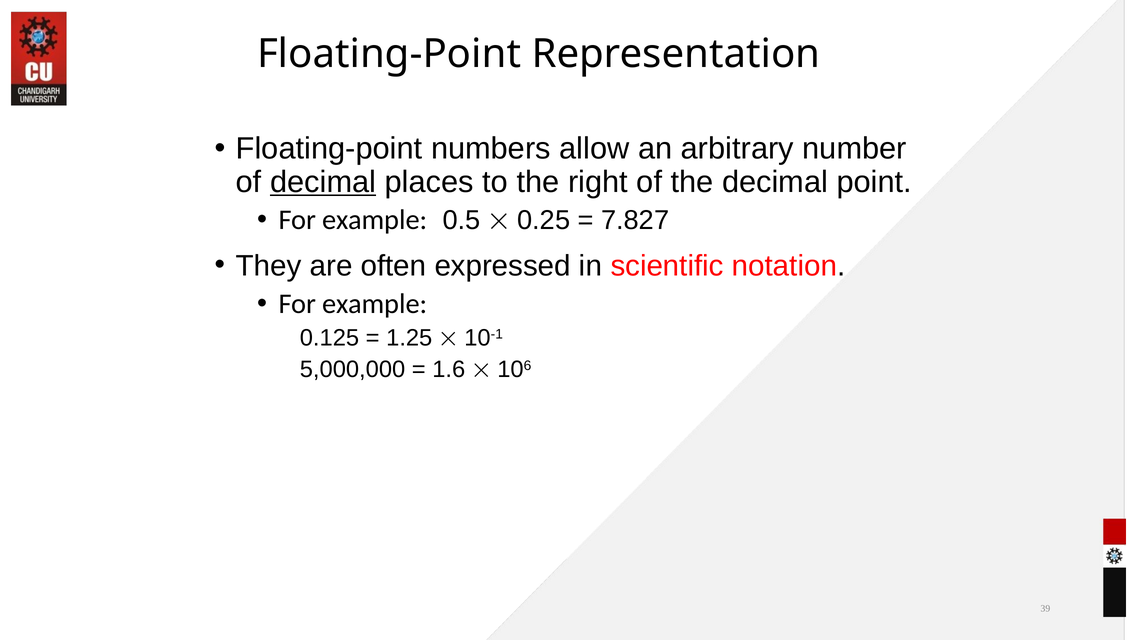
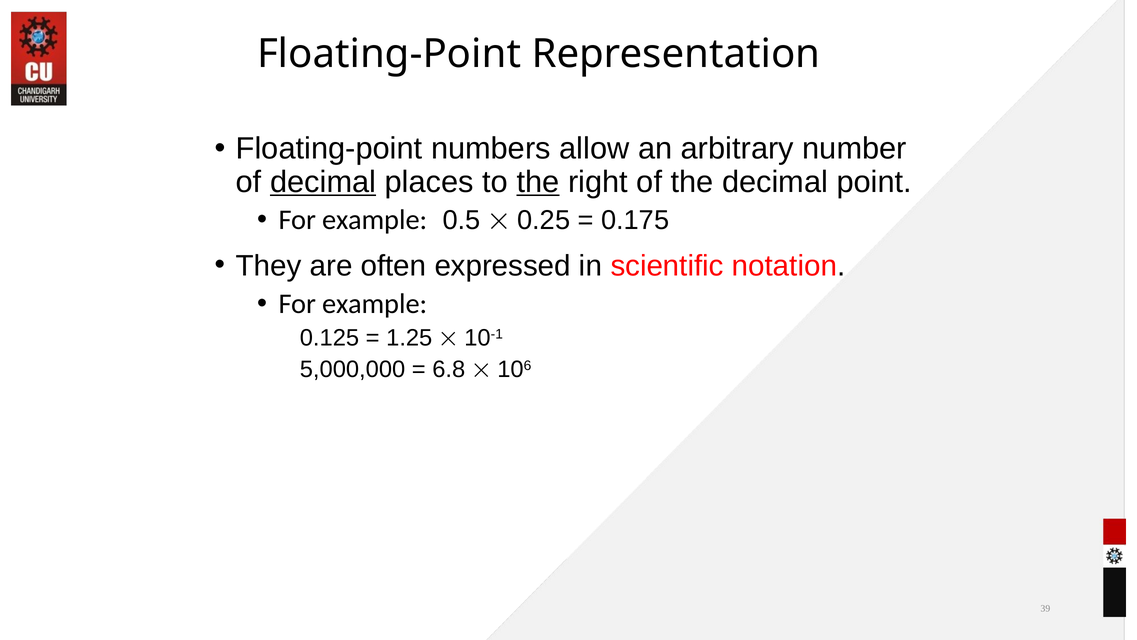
the at (538, 182) underline: none -> present
7.827: 7.827 -> 0.175
1.6: 1.6 -> 6.8
